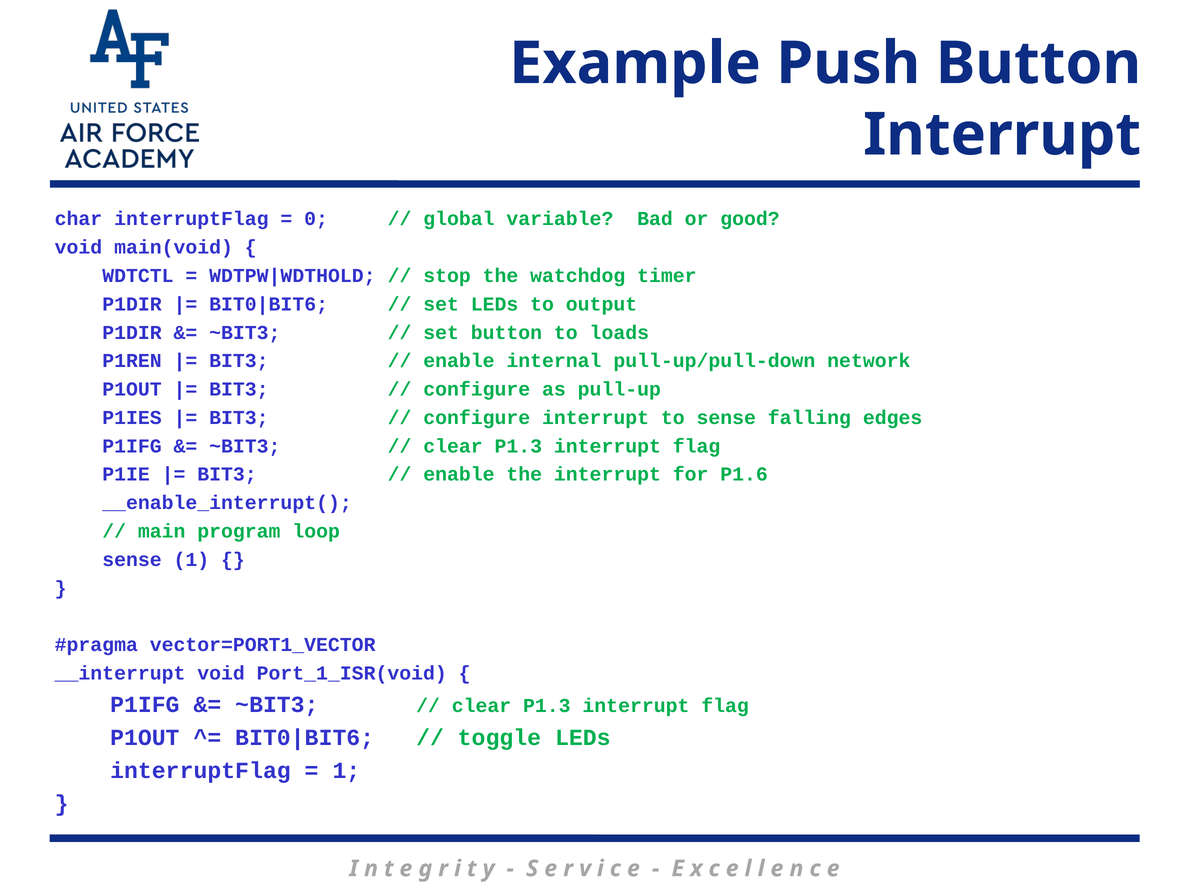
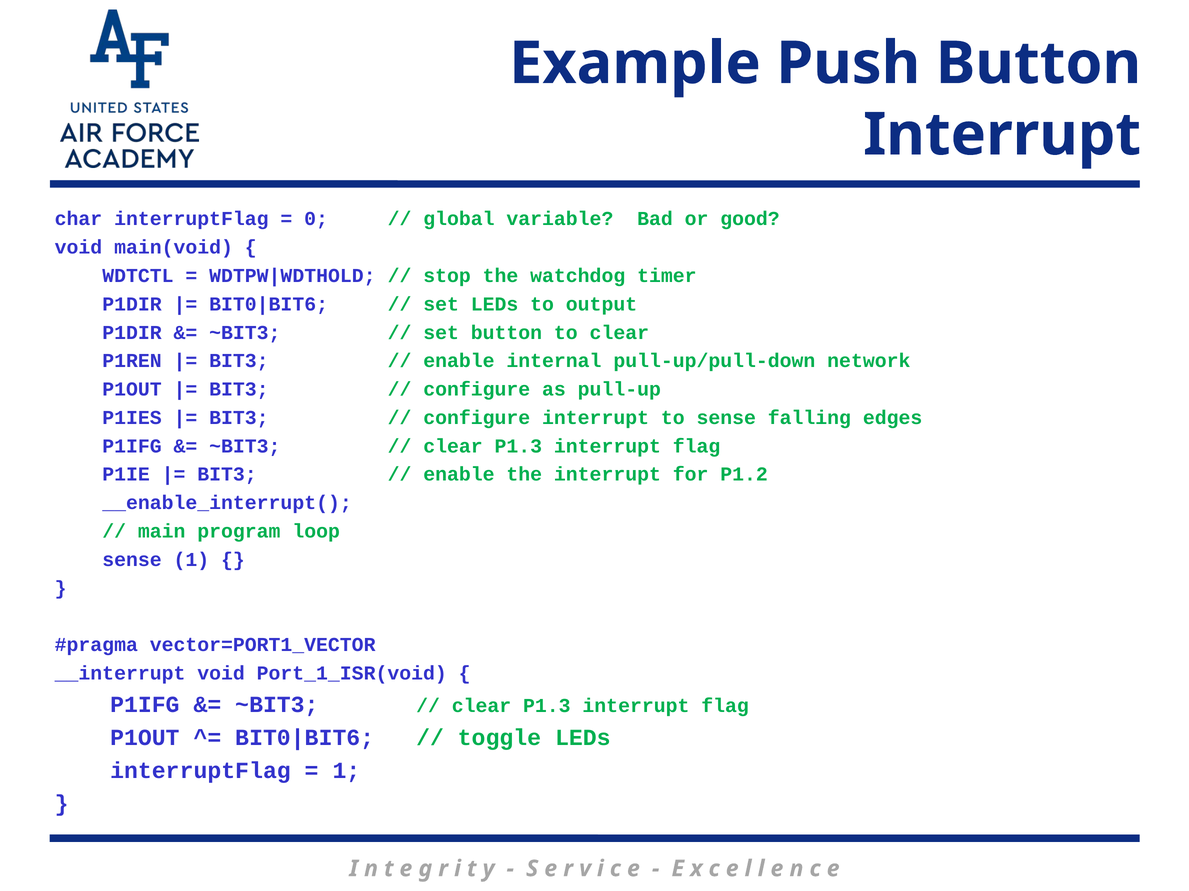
to loads: loads -> clear
P1.6: P1.6 -> P1.2
